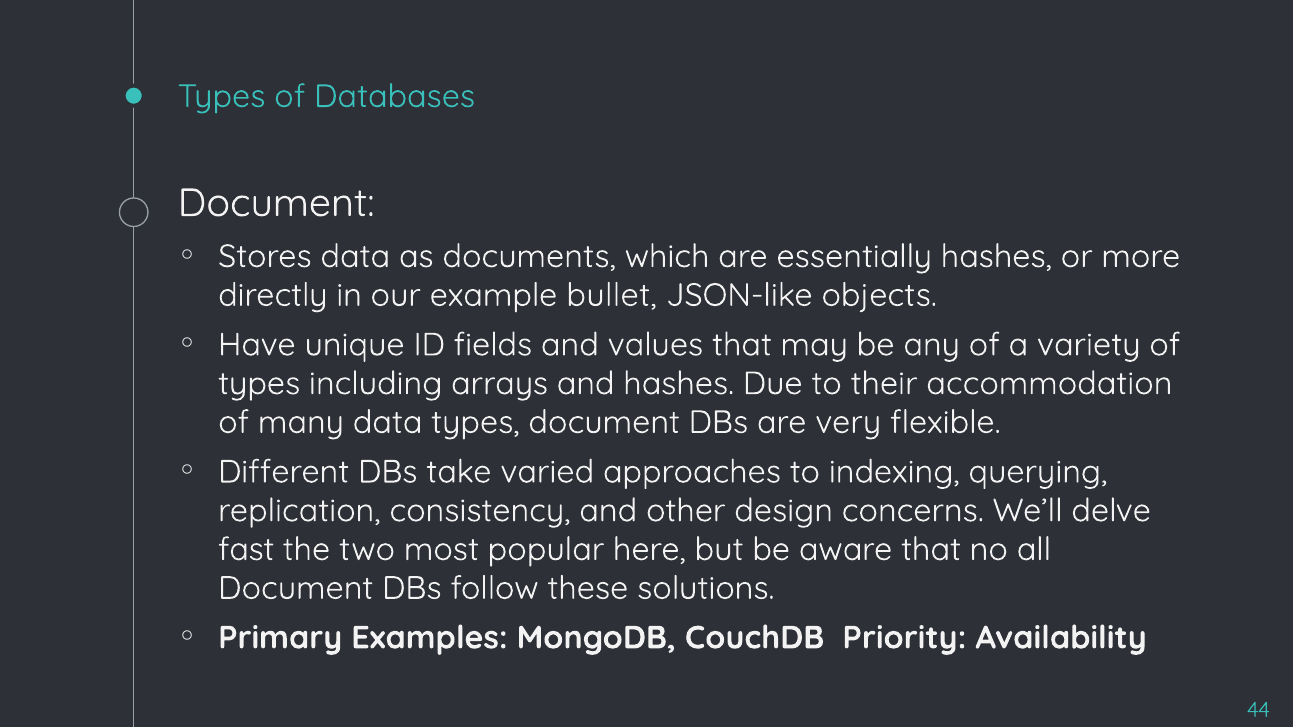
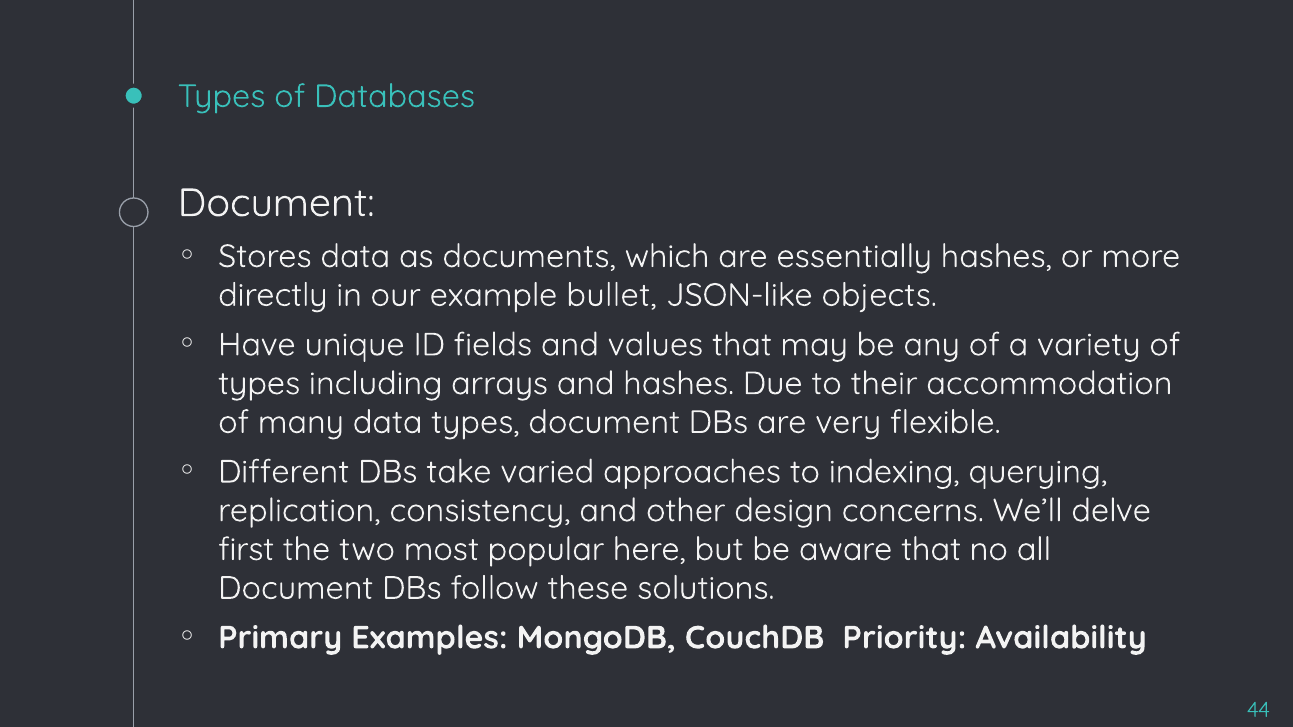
fast: fast -> first
